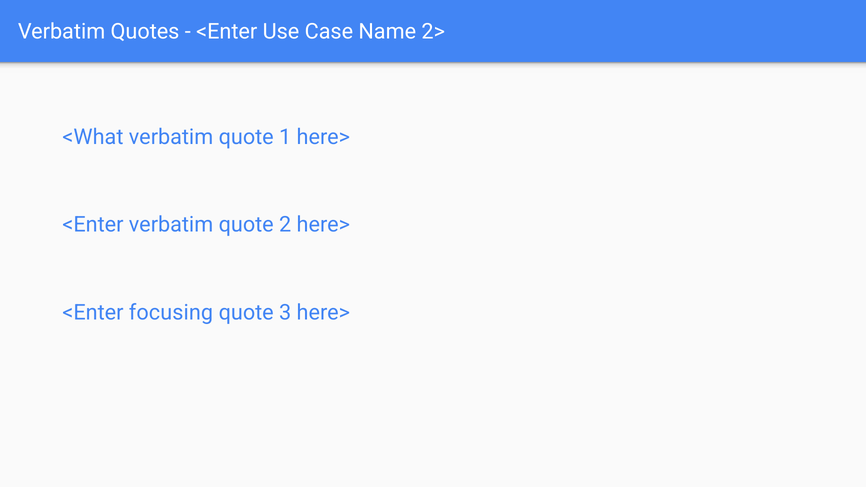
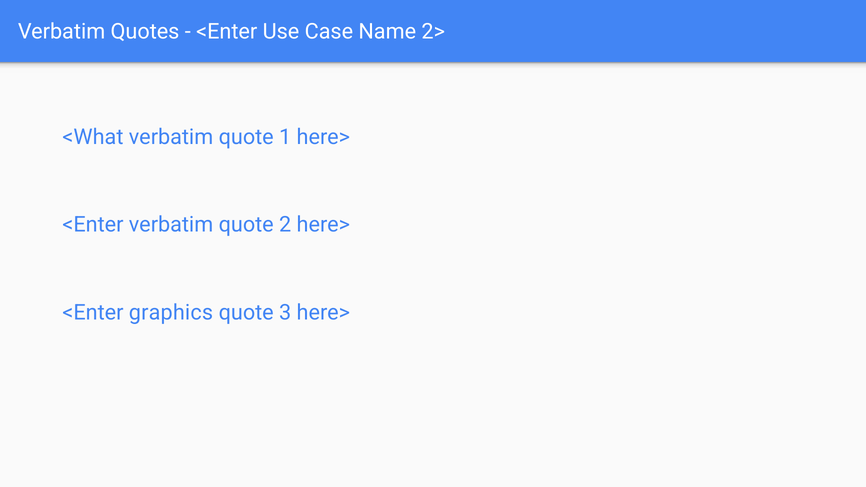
focusing: focusing -> graphics
